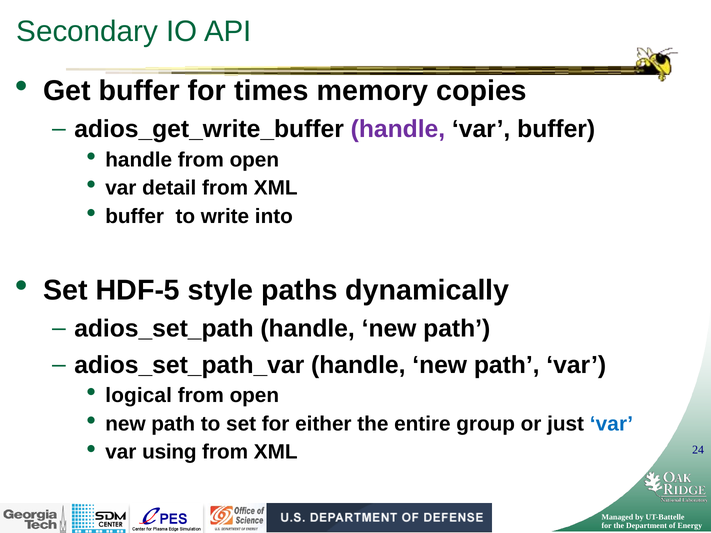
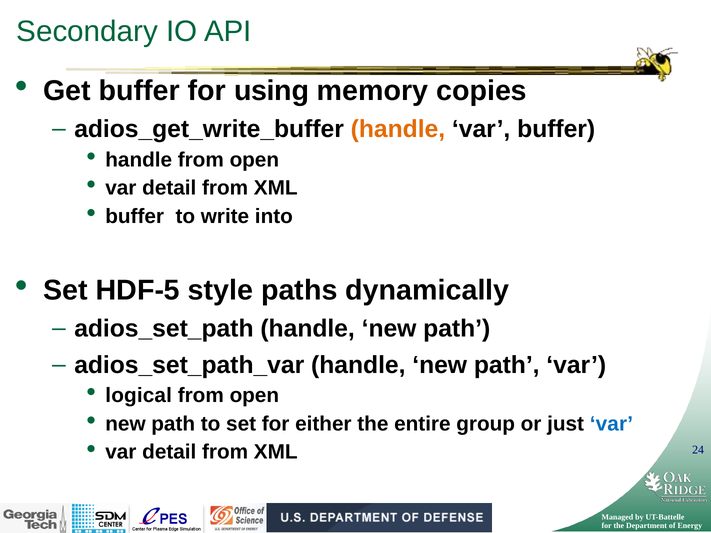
times: times -> using
handle at (398, 129) colour: purple -> orange
using at (169, 452): using -> detail
